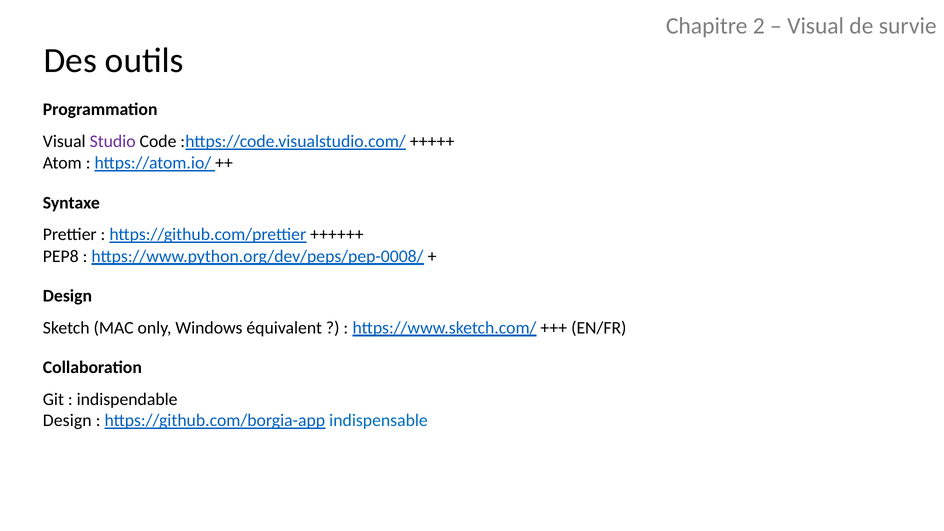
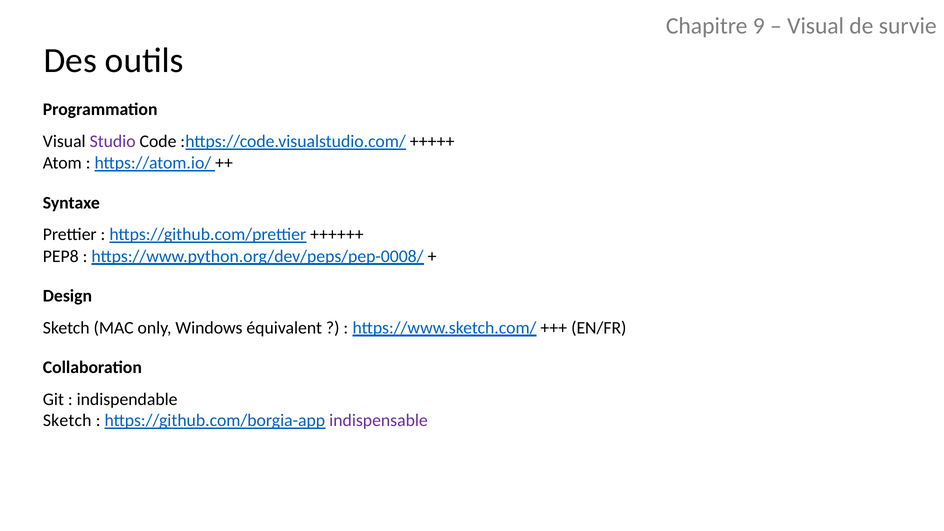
2: 2 -> 9
Design at (67, 421): Design -> Sketch
indispensable colour: blue -> purple
